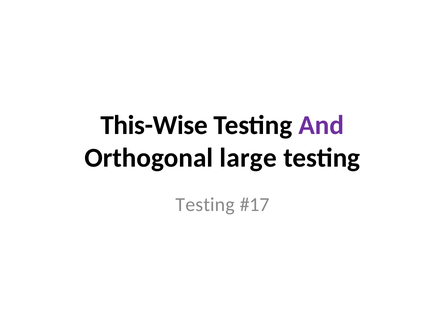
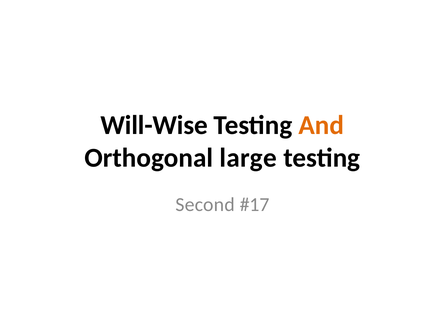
This-Wise: This-Wise -> Will-Wise
And colour: purple -> orange
Testing at (205, 205): Testing -> Second
